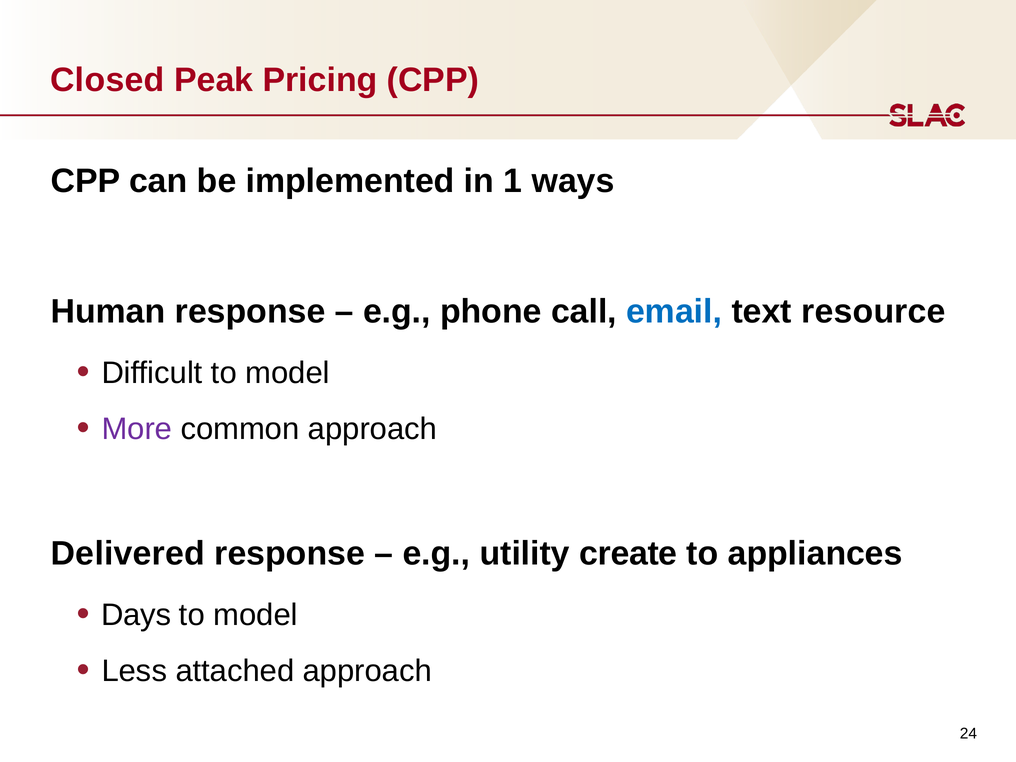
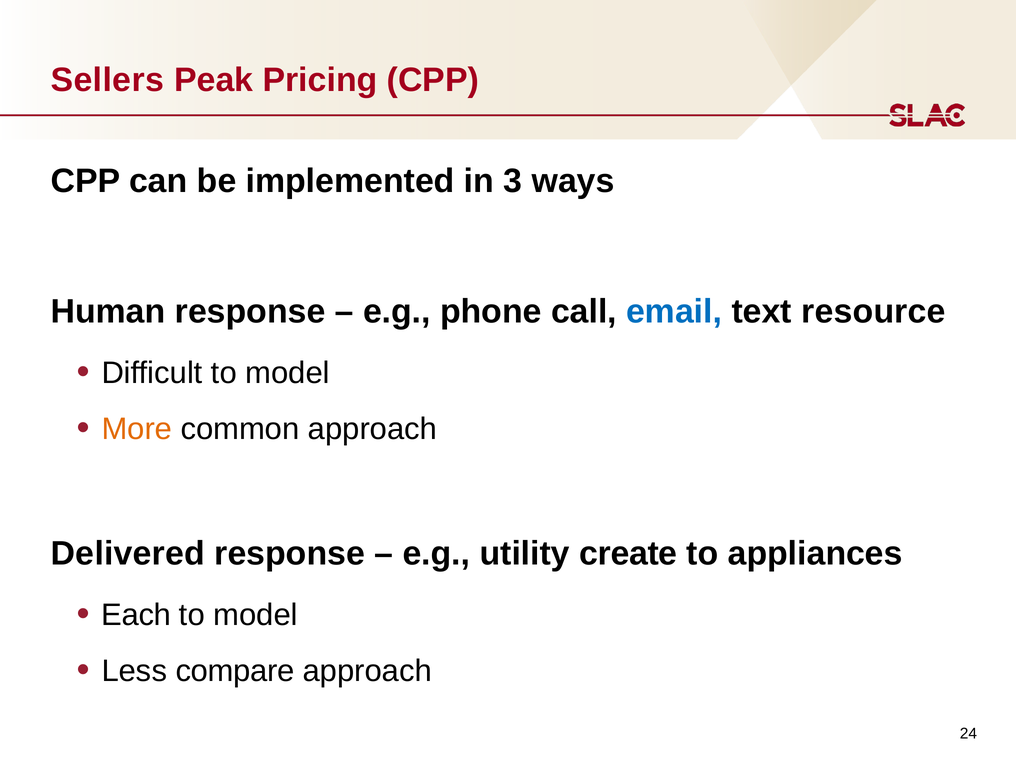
Closed: Closed -> Sellers
1: 1 -> 3
More colour: purple -> orange
Days: Days -> Each
attached: attached -> compare
